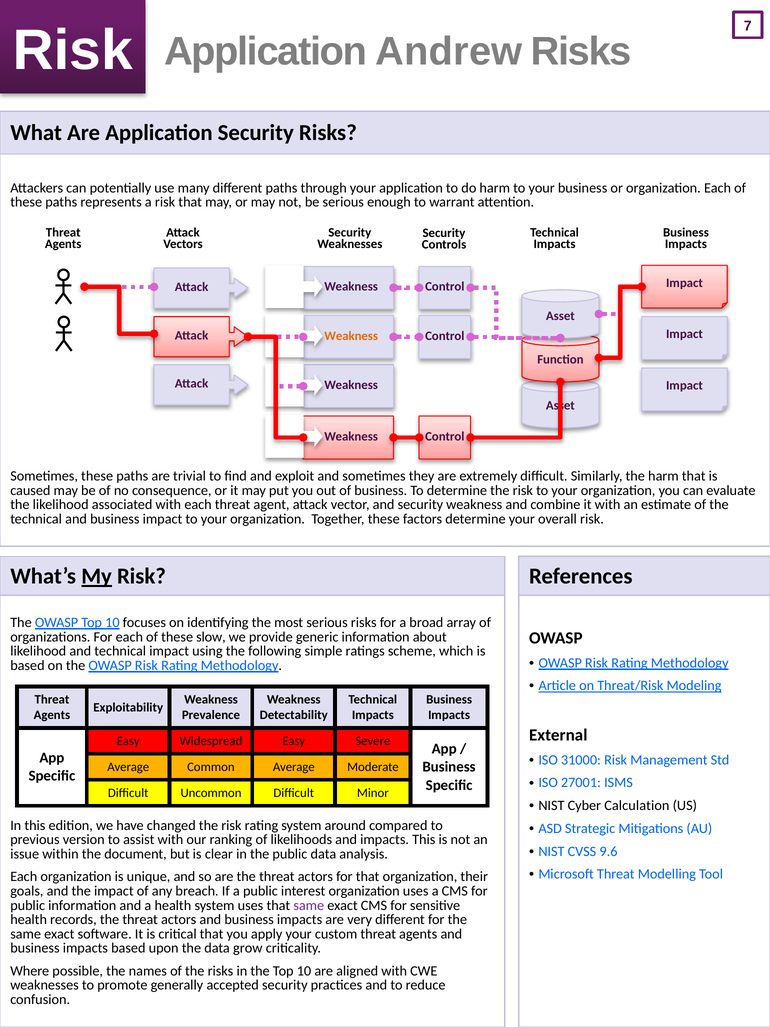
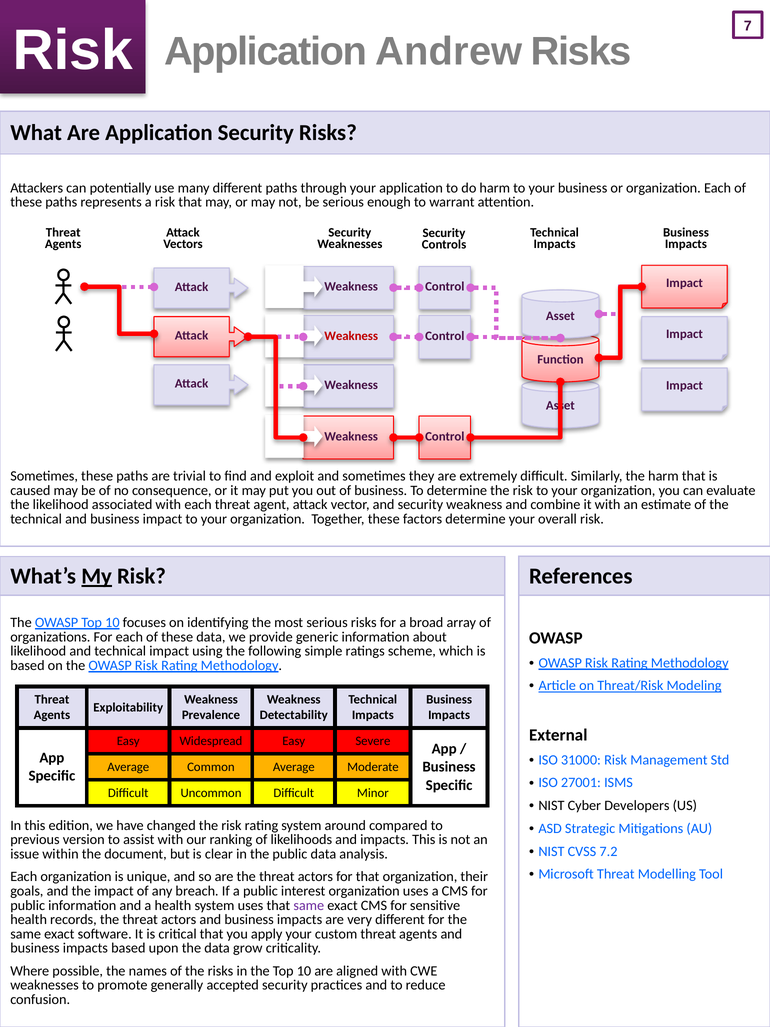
Weakness at (351, 336) colour: orange -> red
these slow: slow -> data
Calculation: Calculation -> Developers
9.6: 9.6 -> 7.2
